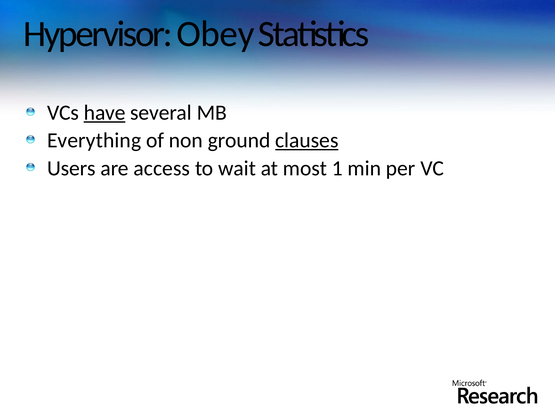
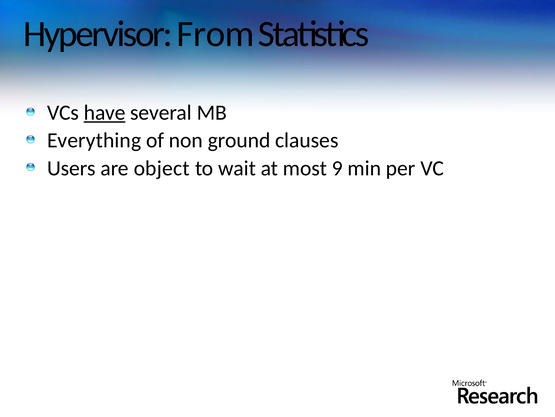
Obey: Obey -> From
clauses underline: present -> none
access: access -> object
1: 1 -> 9
